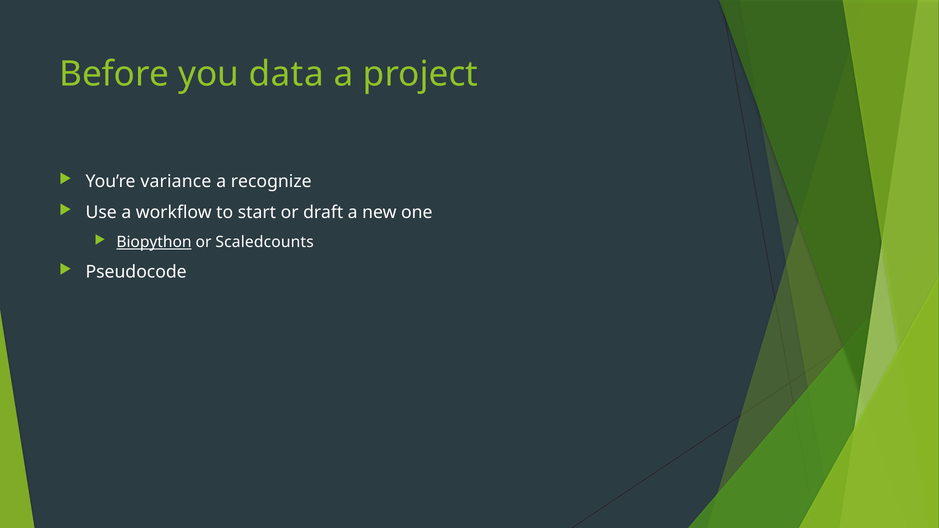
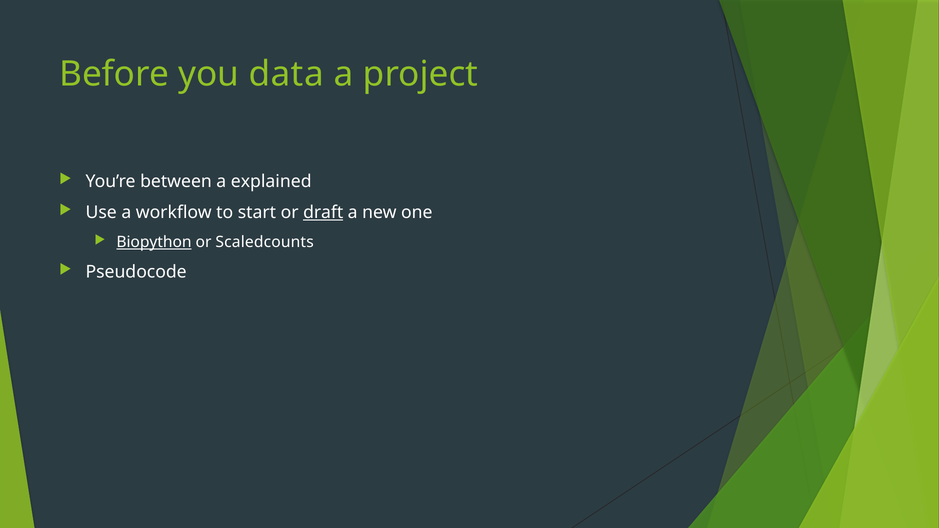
variance: variance -> between
recognize: recognize -> explained
draft underline: none -> present
